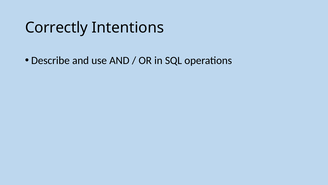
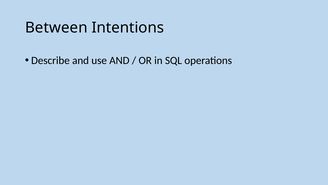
Correctly: Correctly -> Between
